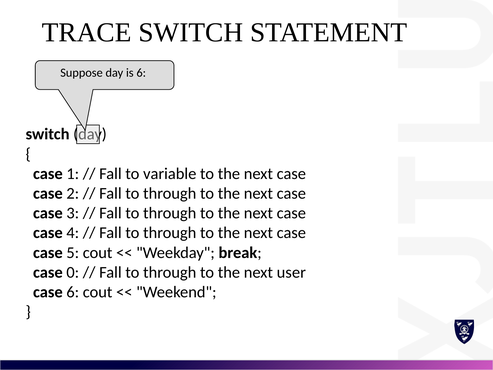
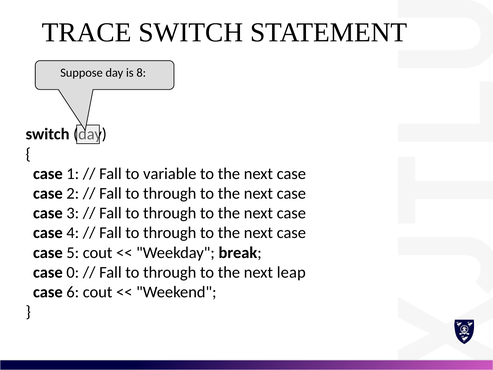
is 6: 6 -> 8
user: user -> leap
